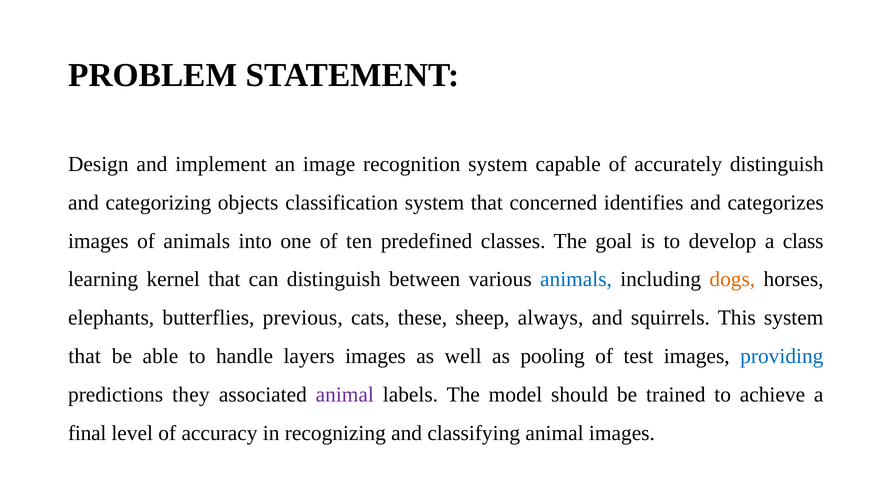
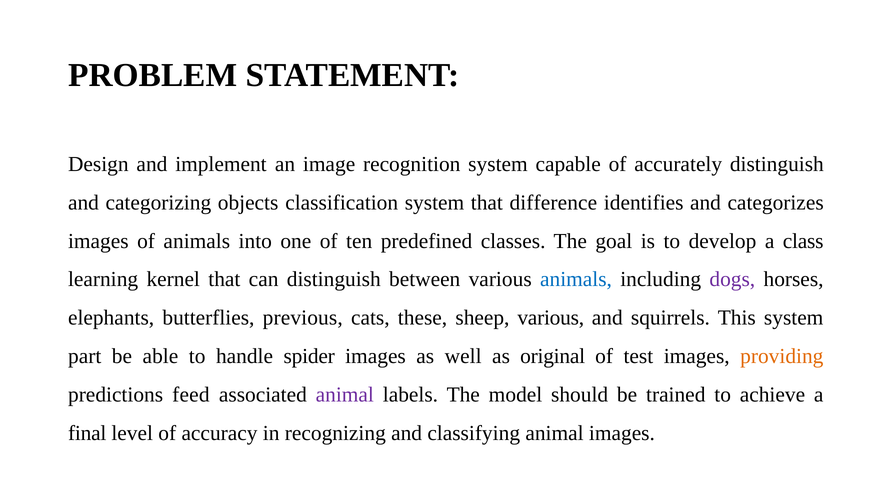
concerned: concerned -> difference
dogs colour: orange -> purple
sheep always: always -> various
that at (85, 357): that -> part
layers: layers -> spider
pooling: pooling -> original
providing colour: blue -> orange
they: they -> feed
